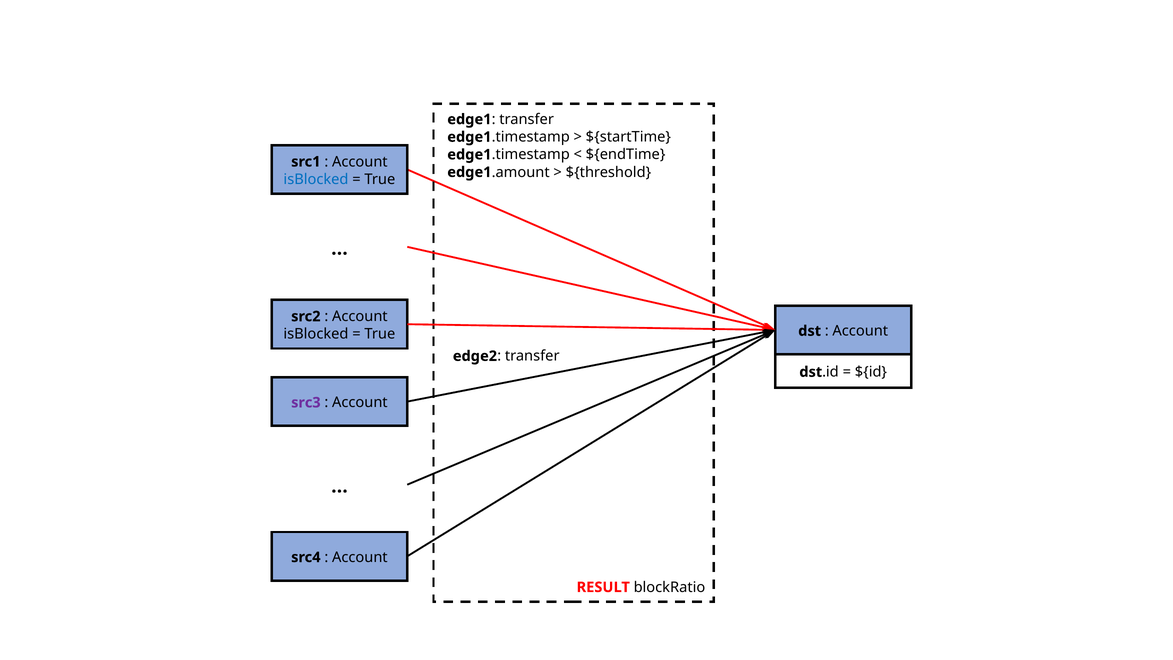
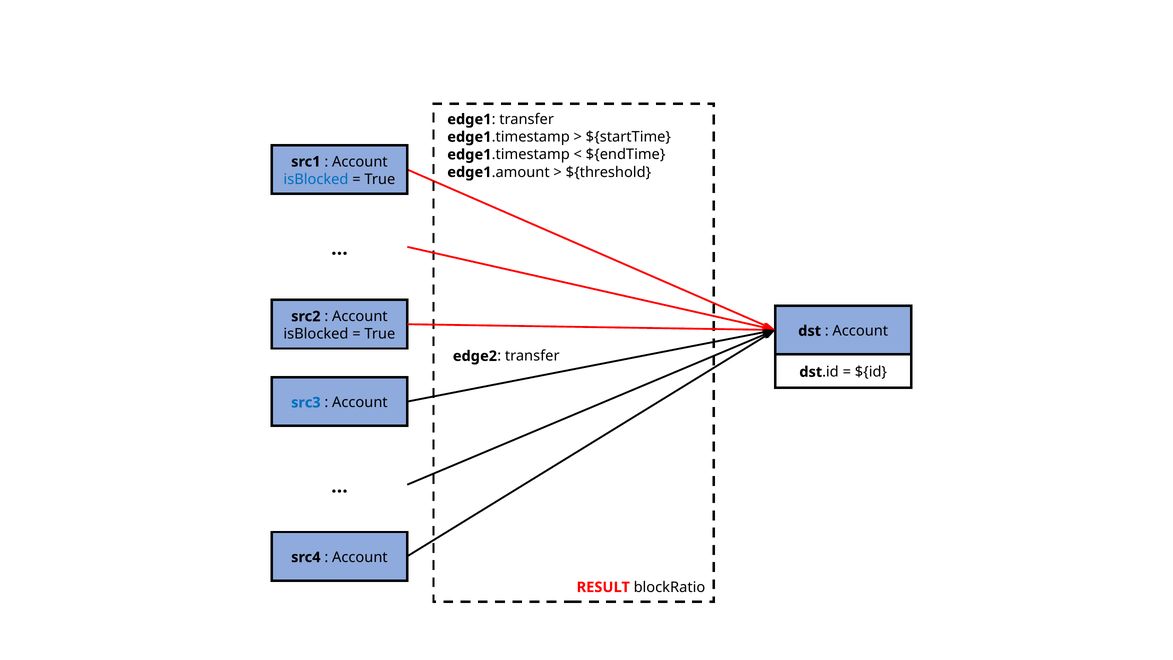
src3 colour: purple -> blue
